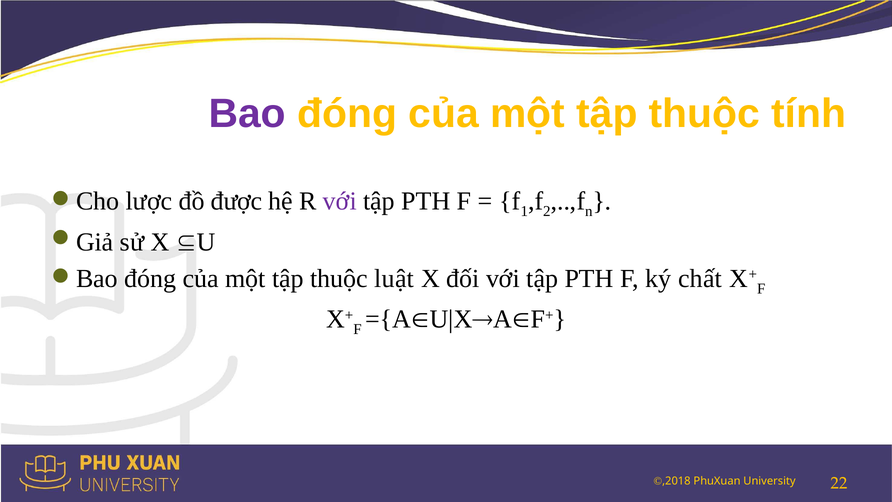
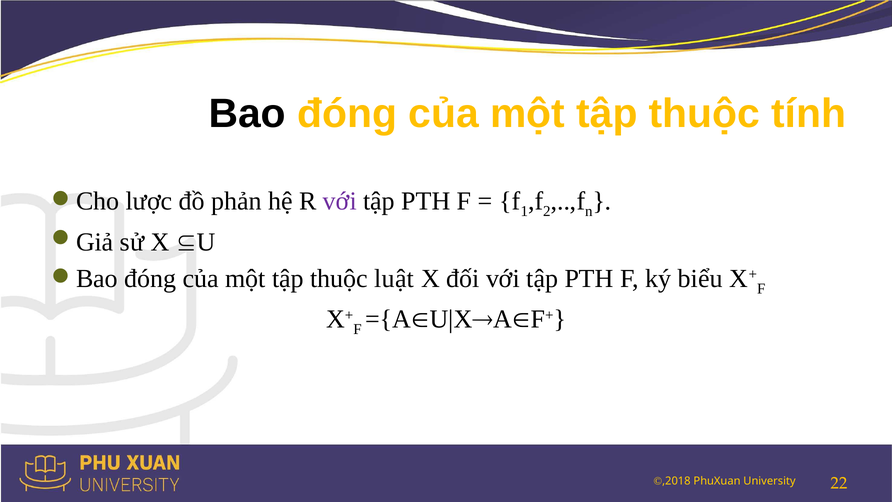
Bao colour: purple -> black
được: được -> phản
chất: chất -> biểu
